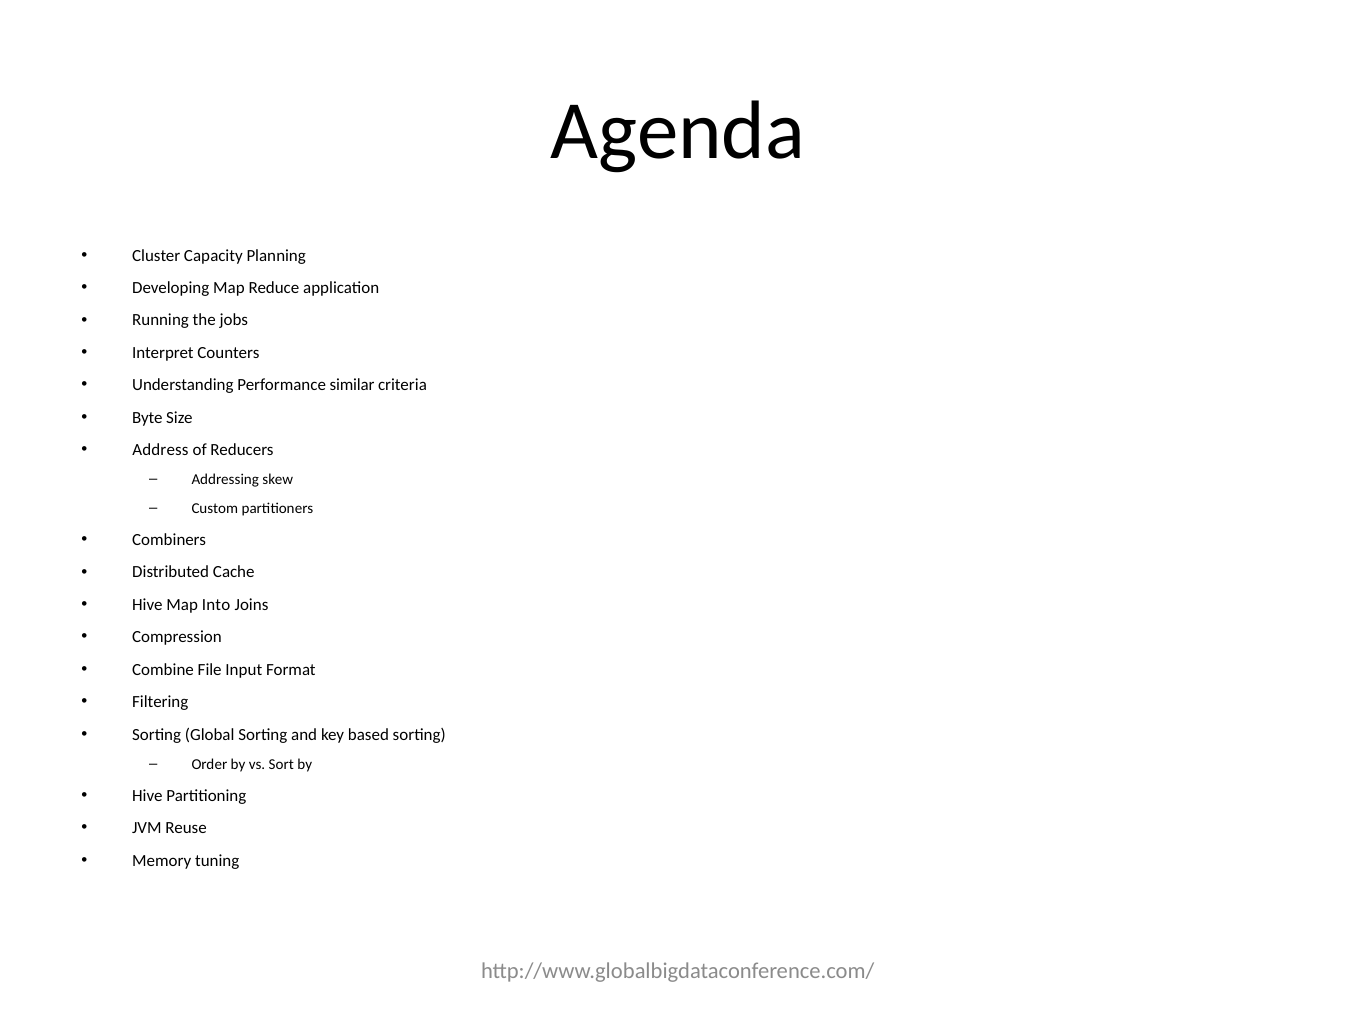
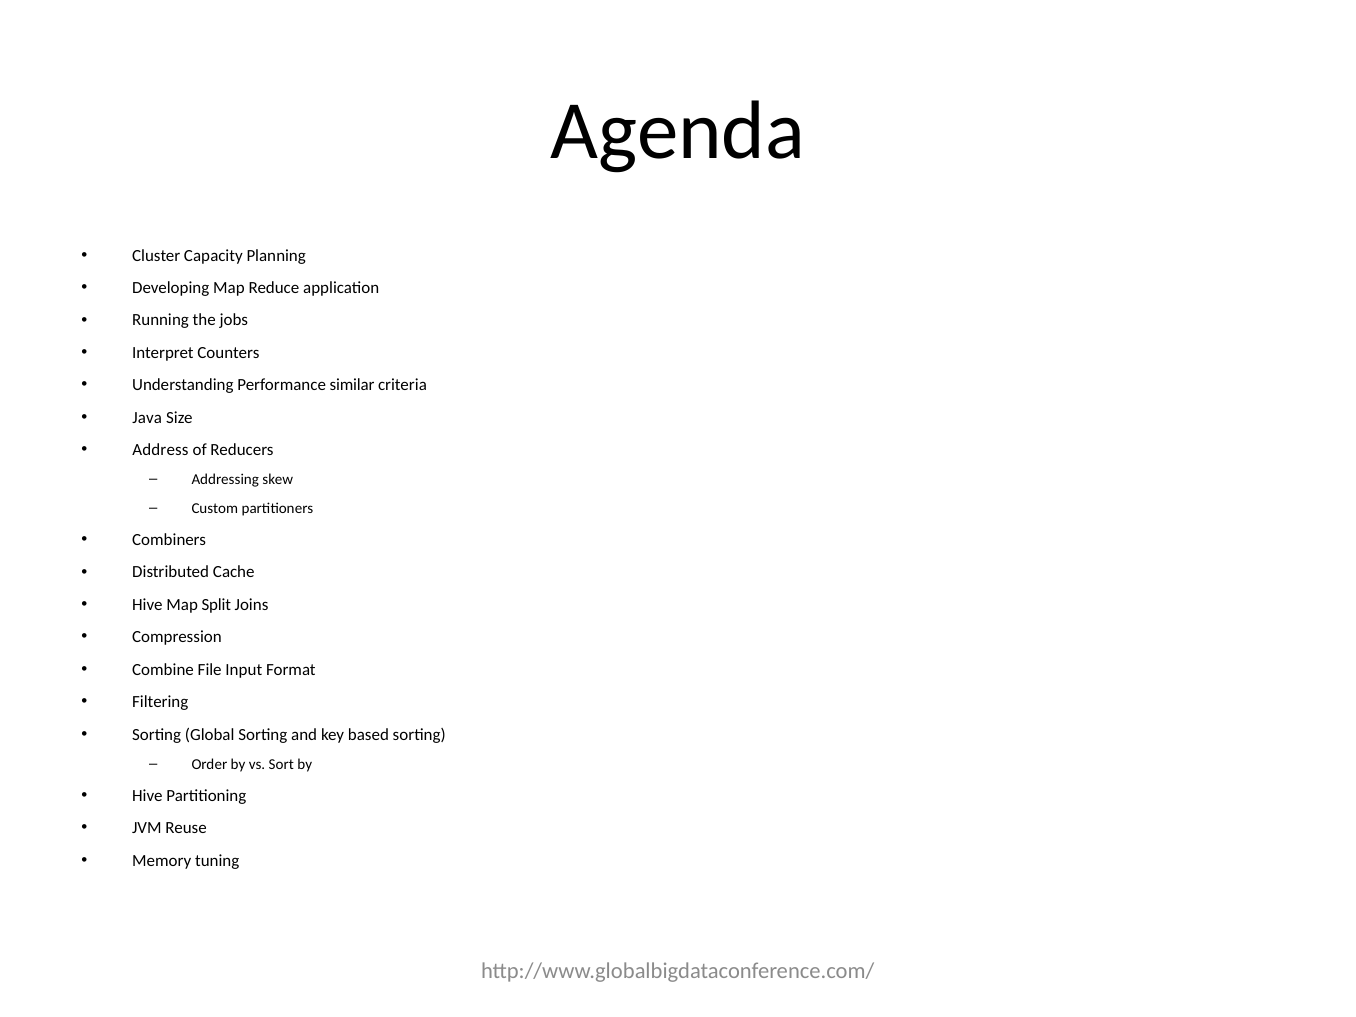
Byte: Byte -> Java
Into: Into -> Split
